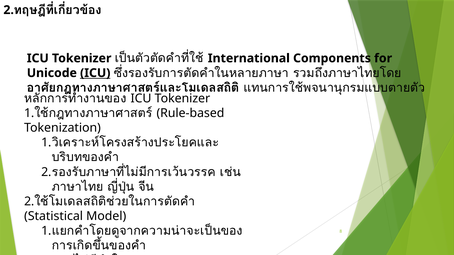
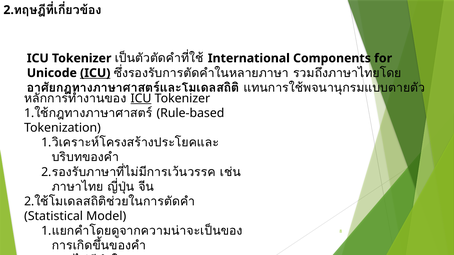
ICU at (141, 99) underline: none -> present
